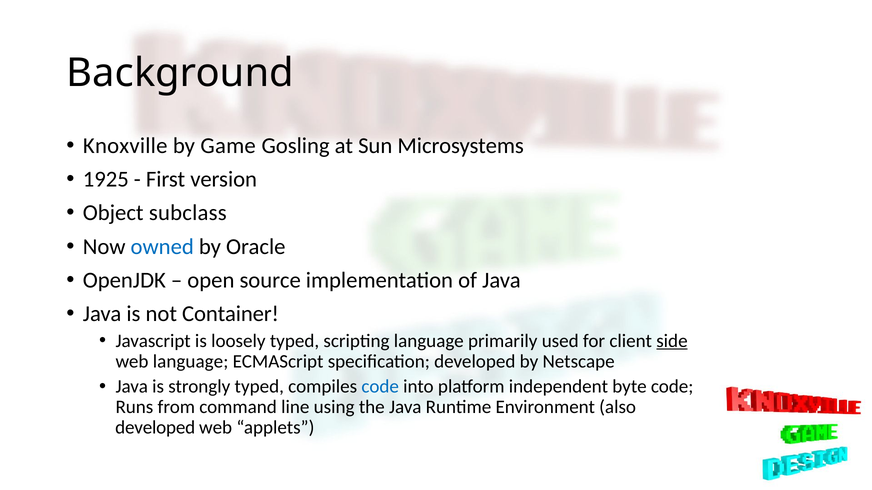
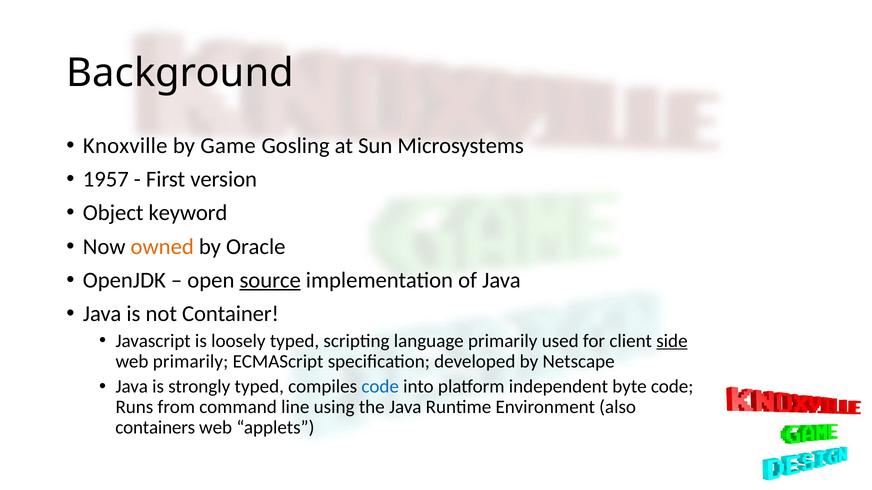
1925: 1925 -> 1957
subclass: subclass -> keyword
owned colour: blue -> orange
source underline: none -> present
web language: language -> primarily
developed at (155, 428): developed -> containers
